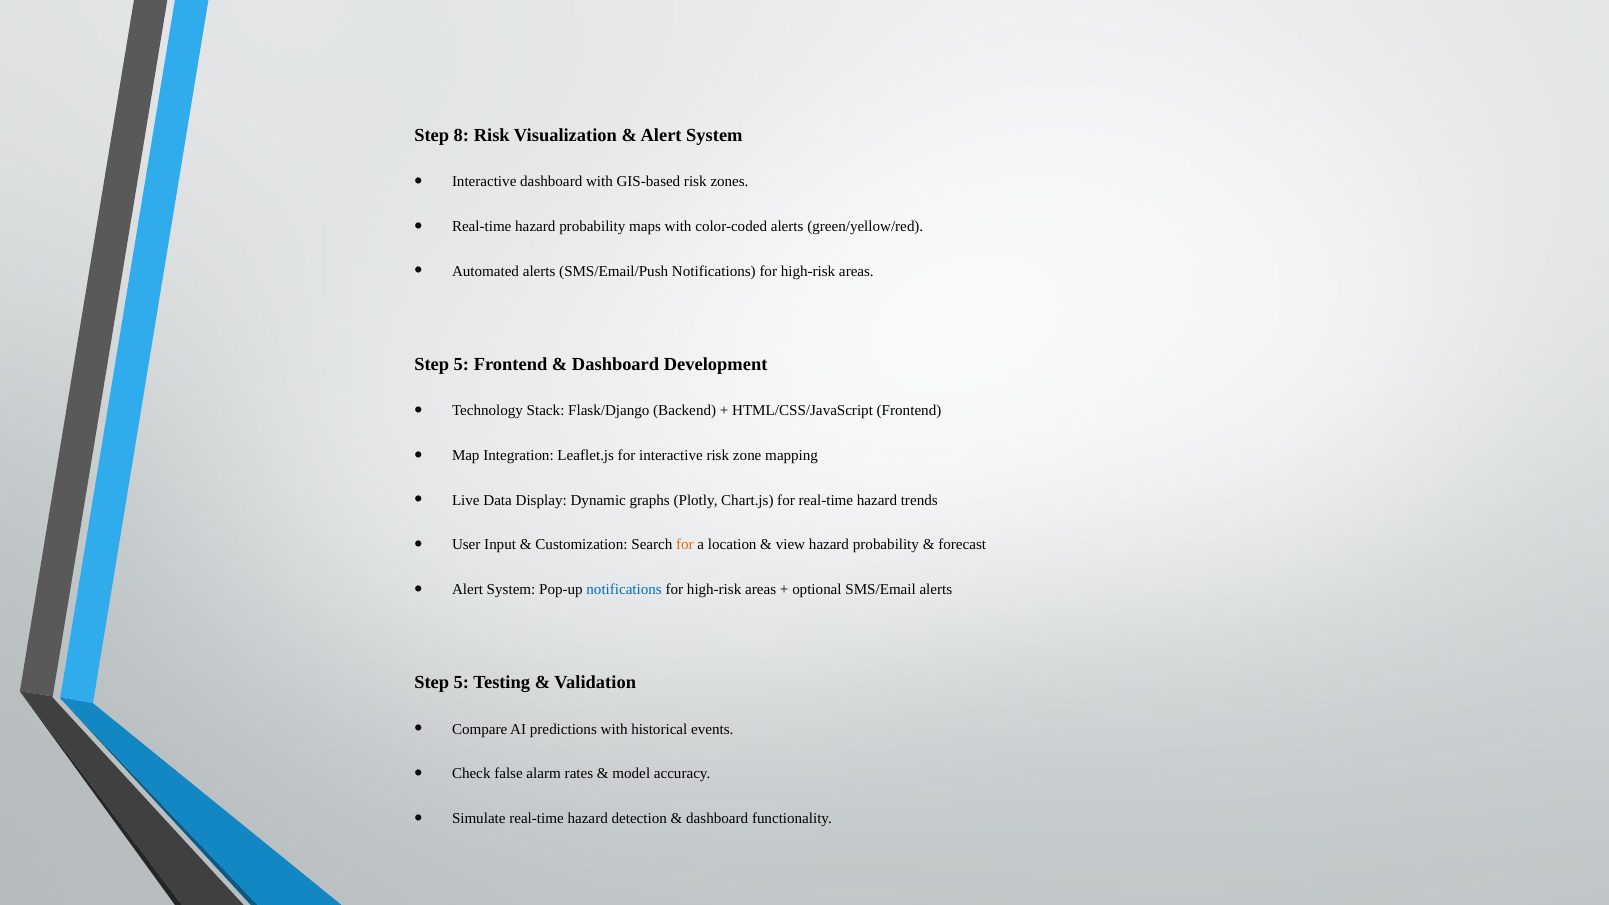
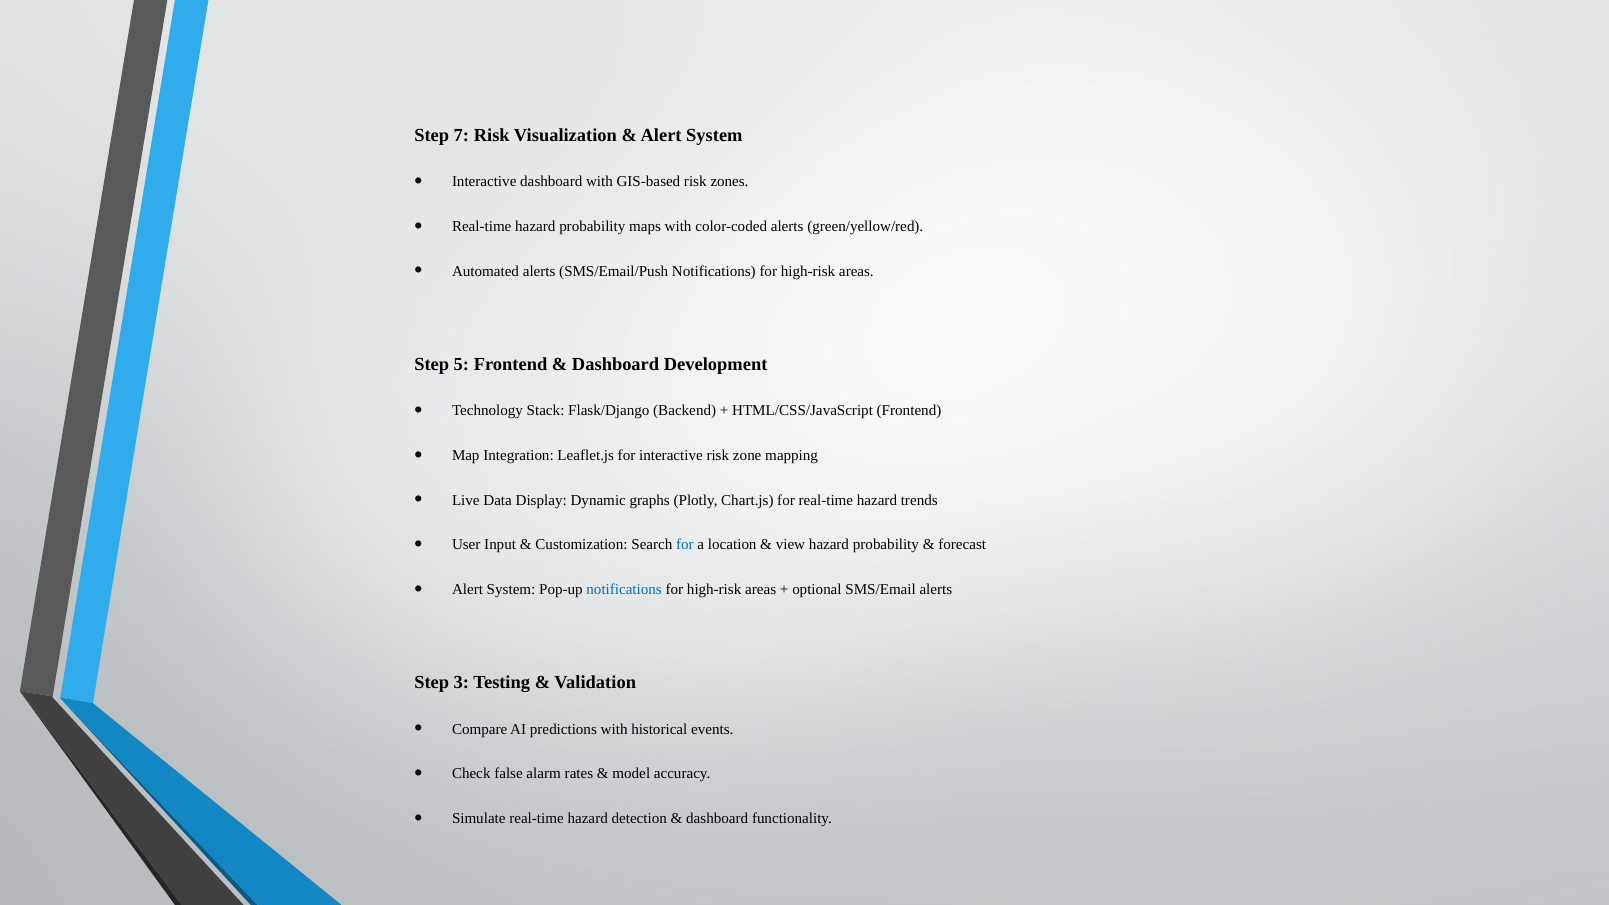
8: 8 -> 7
for at (685, 545) colour: orange -> blue
5 at (461, 683): 5 -> 3
